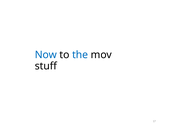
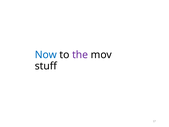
the colour: blue -> purple
